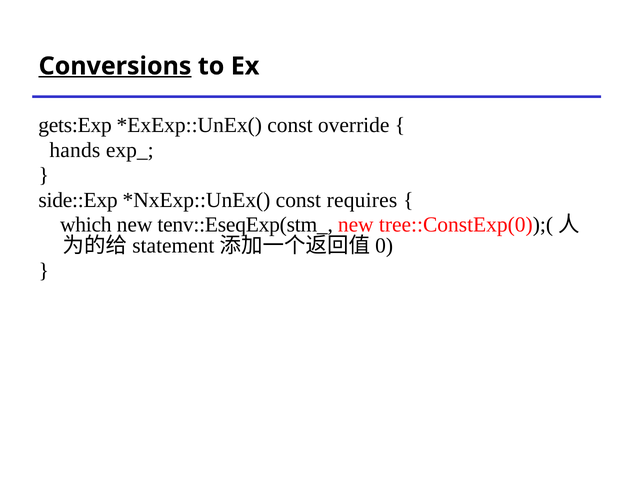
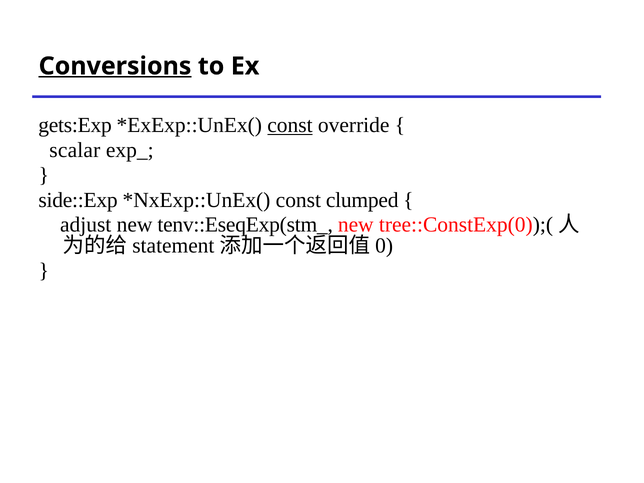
const at (290, 125) underline: none -> present
hands: hands -> scalar
requires: requires -> clumped
which: which -> adjust
